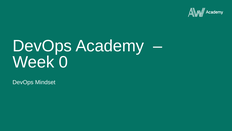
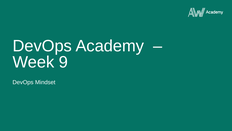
0: 0 -> 9
